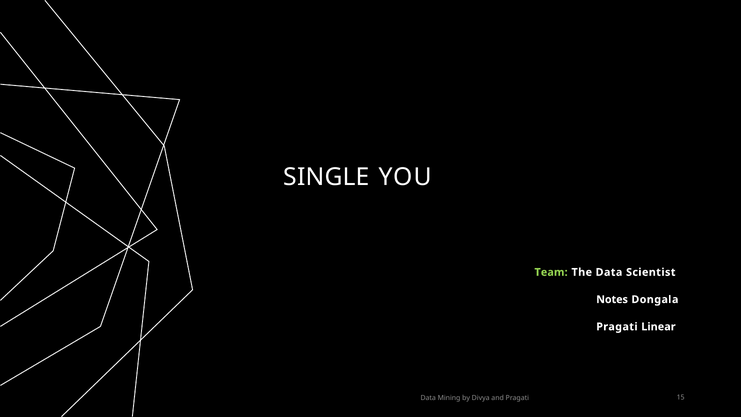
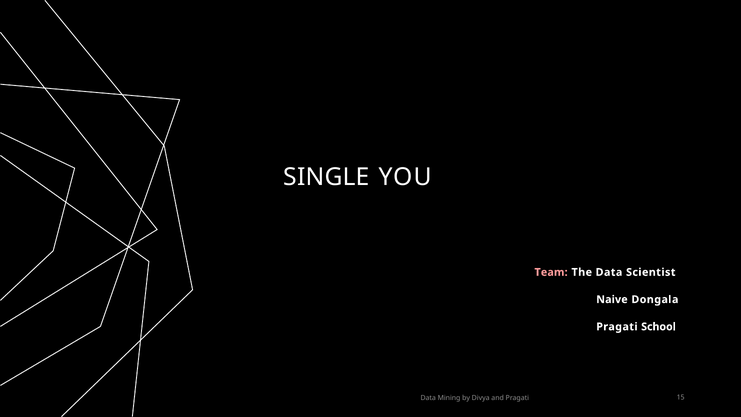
Team colour: light green -> pink
Notes: Notes -> Naive
Linear: Linear -> School
